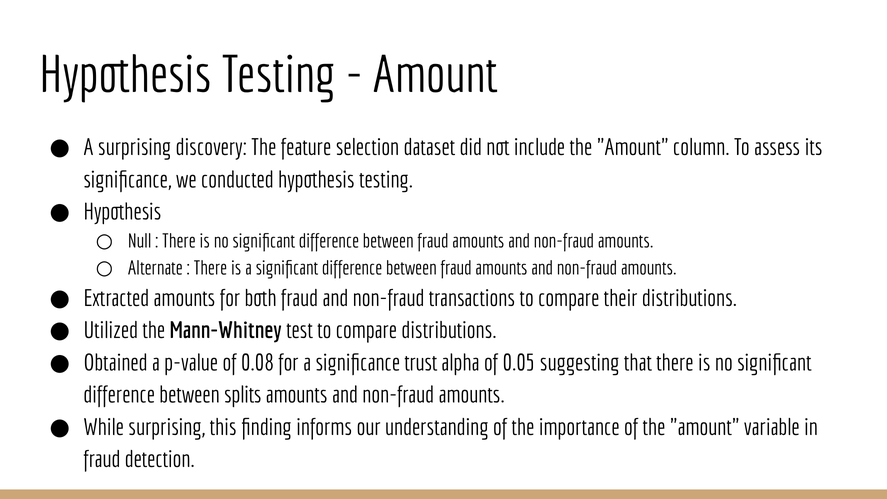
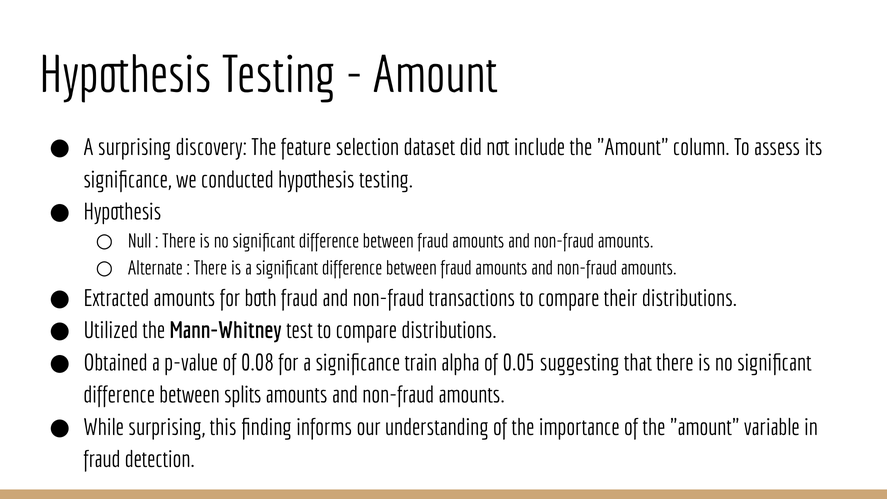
trust: trust -> train
